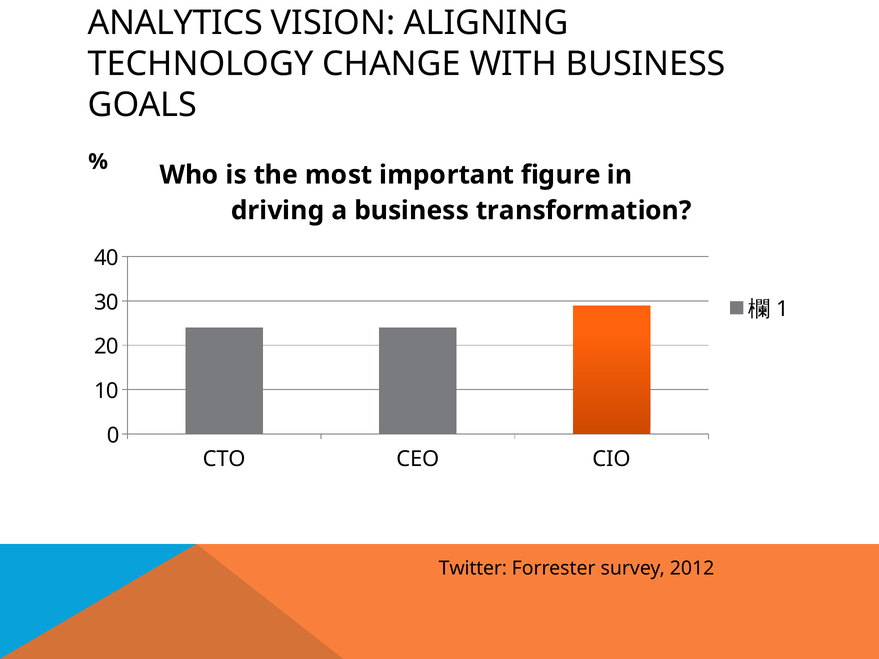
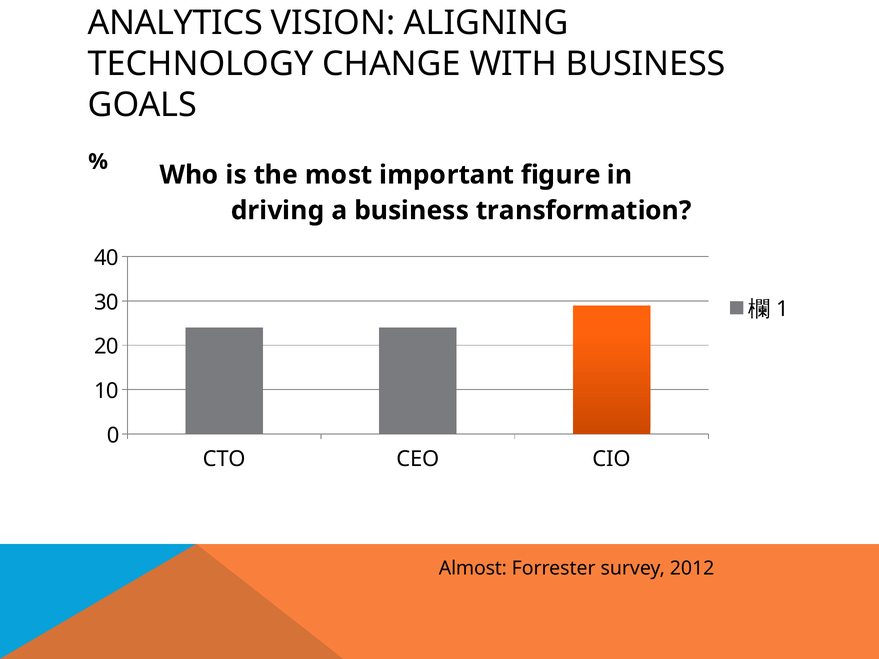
Twitter: Twitter -> Almost
